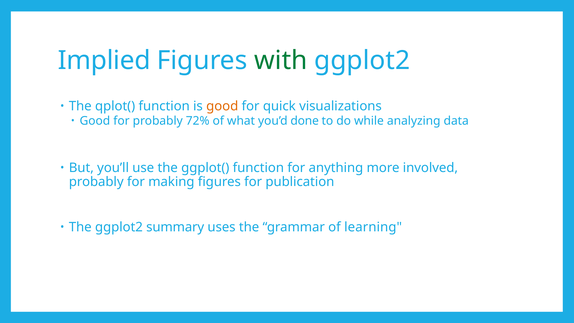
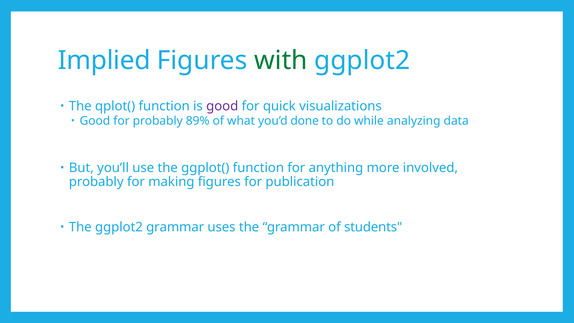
good at (222, 106) colour: orange -> purple
72%: 72% -> 89%
ggplot2 summary: summary -> grammar
learning: learning -> students
